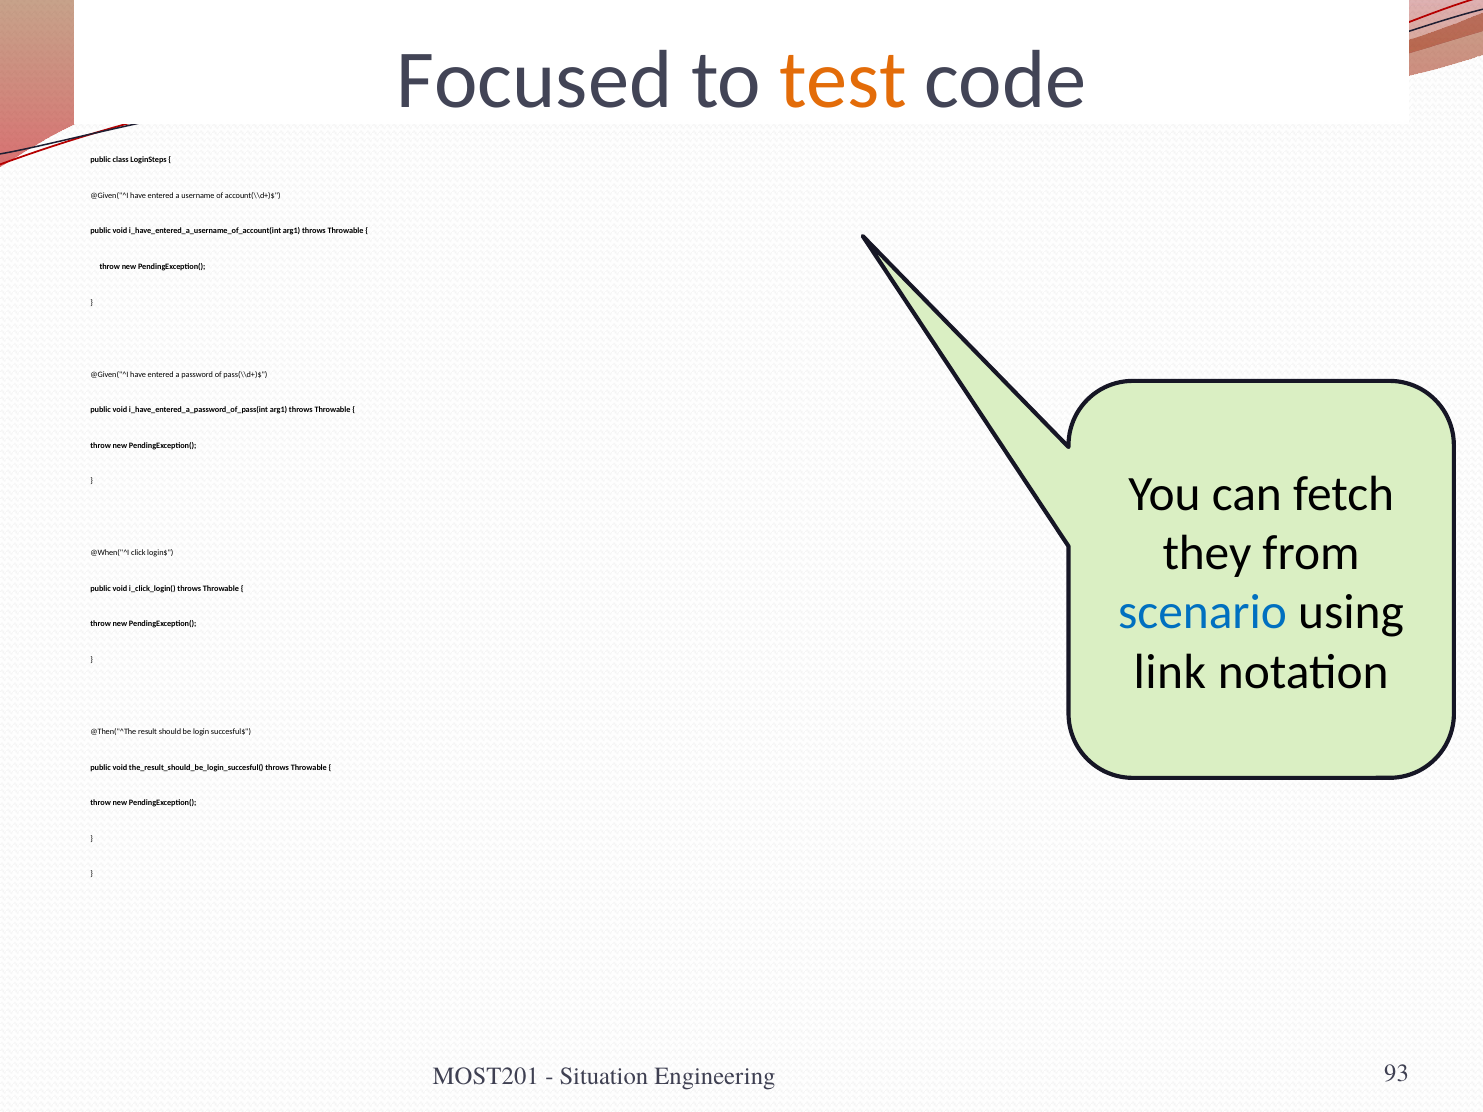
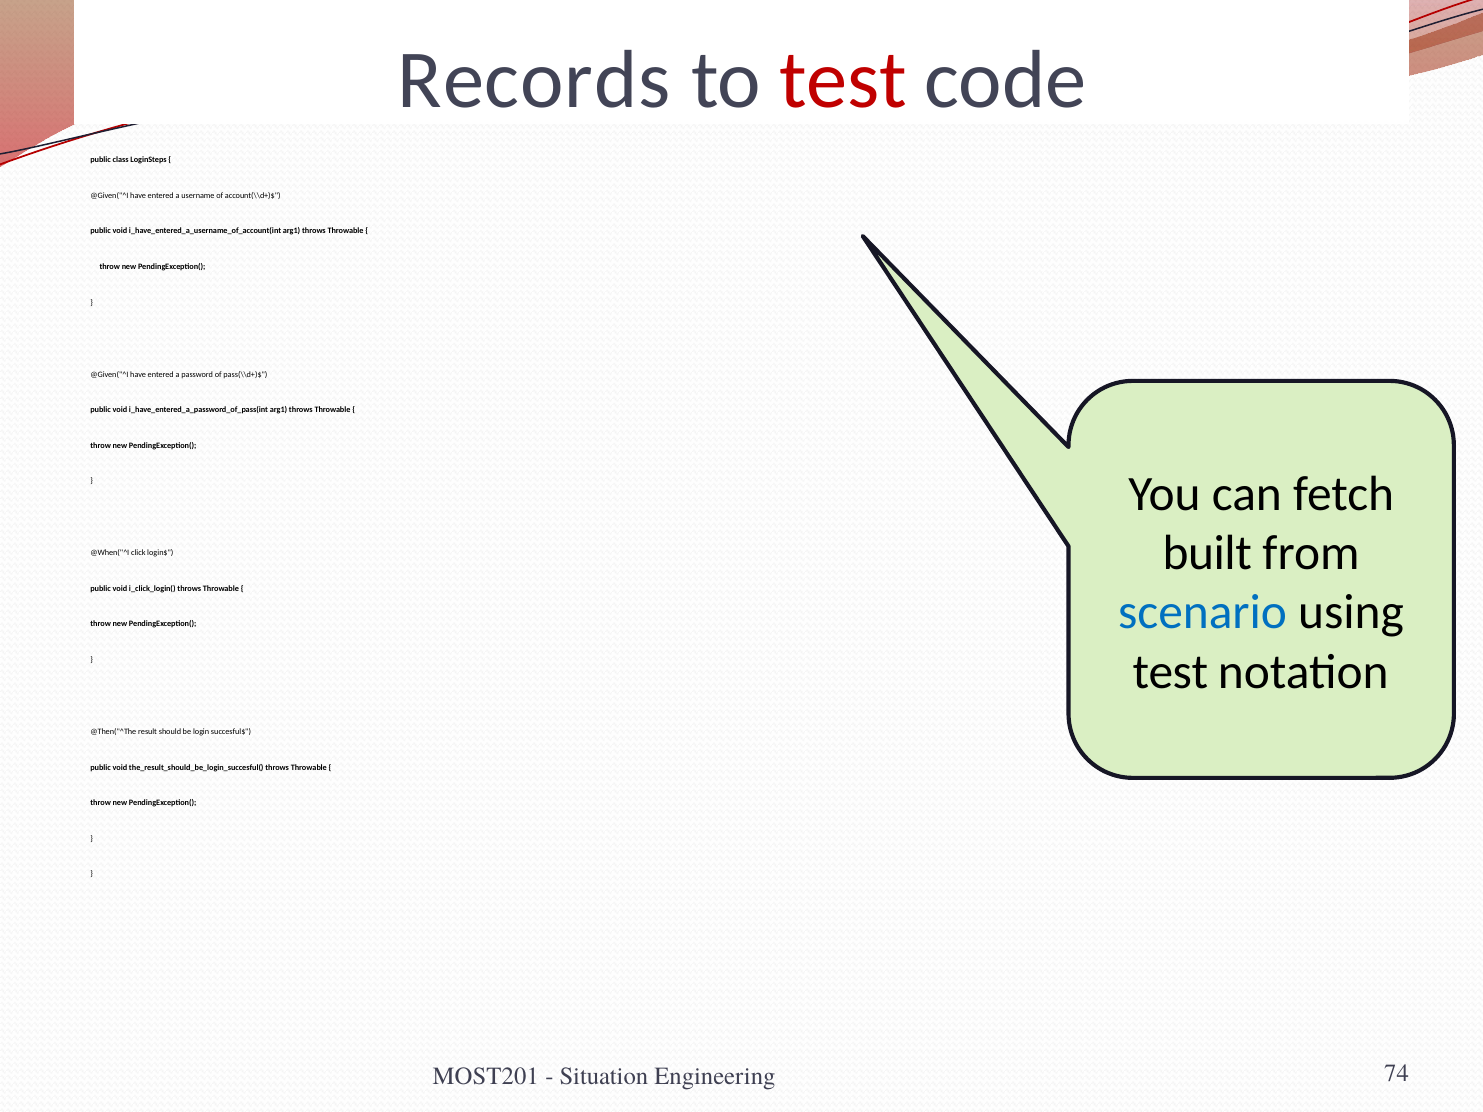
Focused: Focused -> Records
test at (843, 80) colour: orange -> red
they: they -> built
link at (1170, 672): link -> test
93: 93 -> 74
